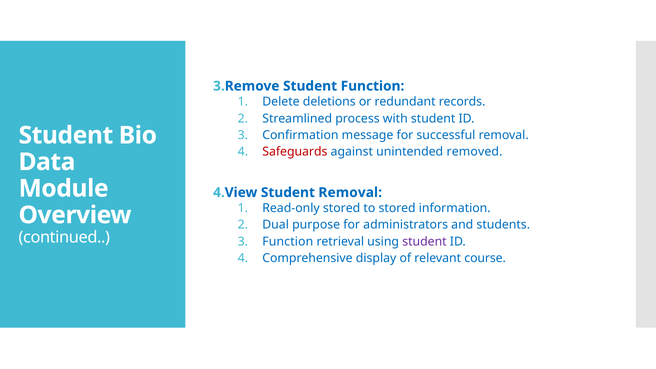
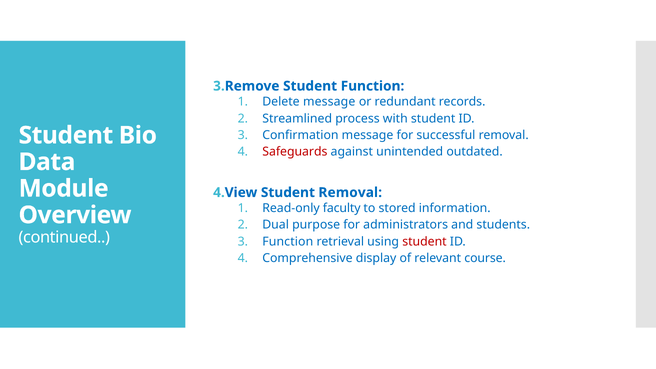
Delete deletions: deletions -> message
removed: removed -> outdated
Read-only stored: stored -> faculty
student at (424, 242) colour: purple -> red
